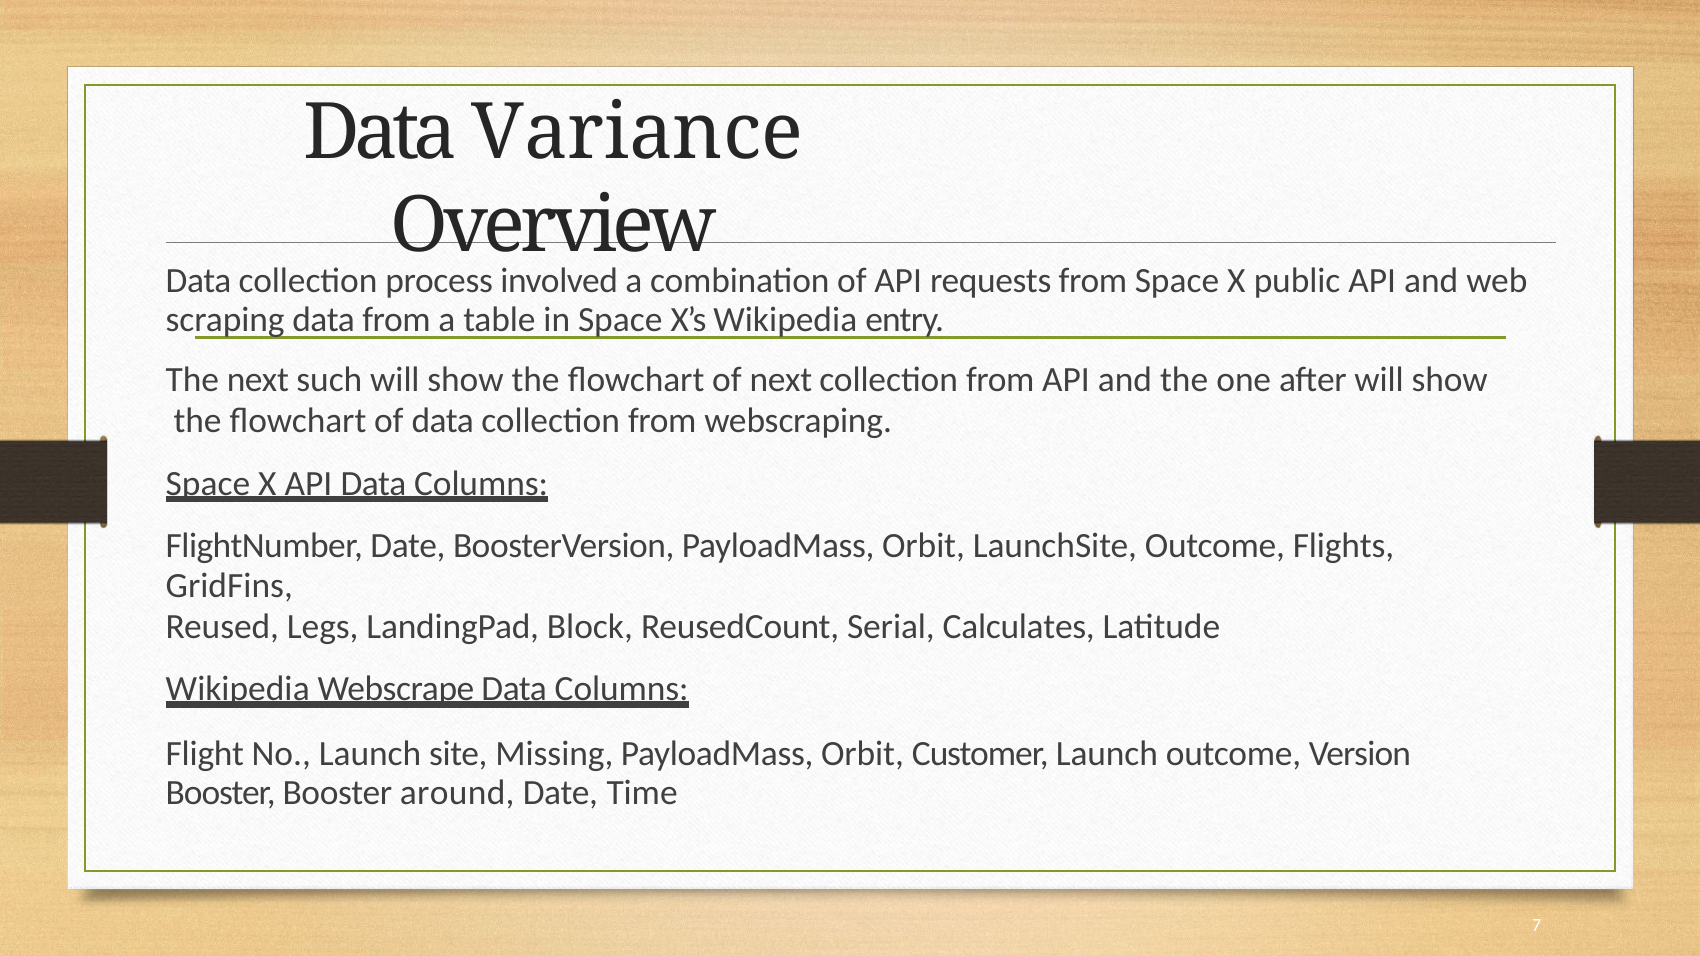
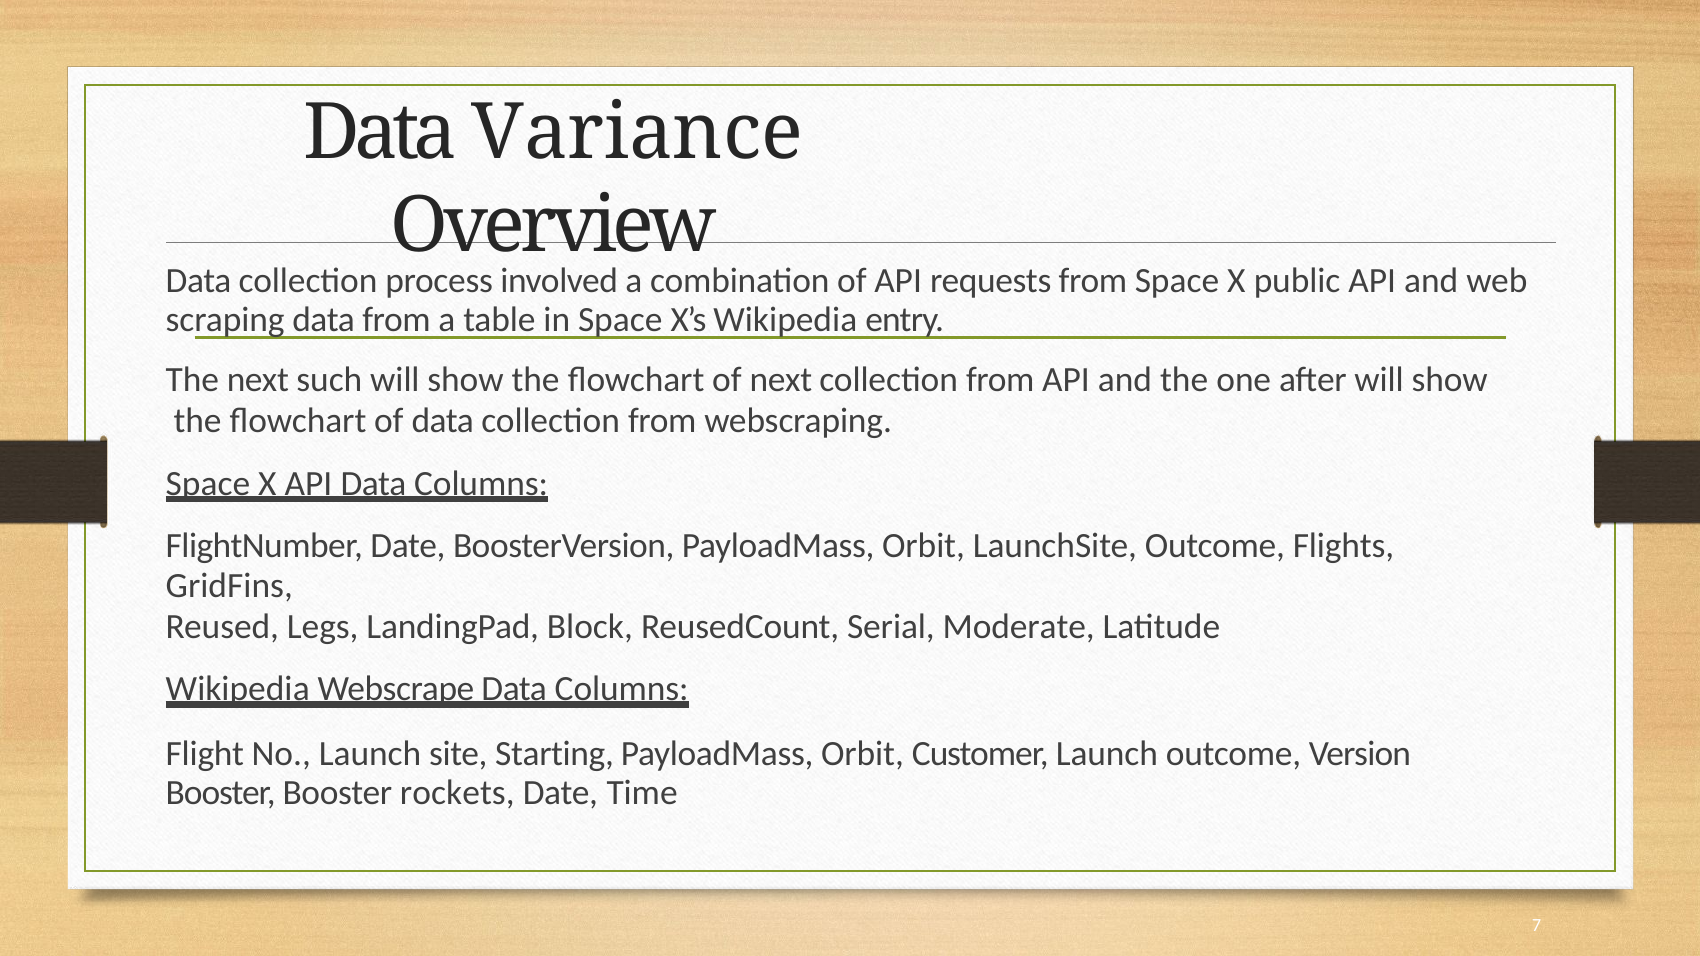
Calculates: Calculates -> Moderate
Missing: Missing -> Starting
around: around -> rockets
